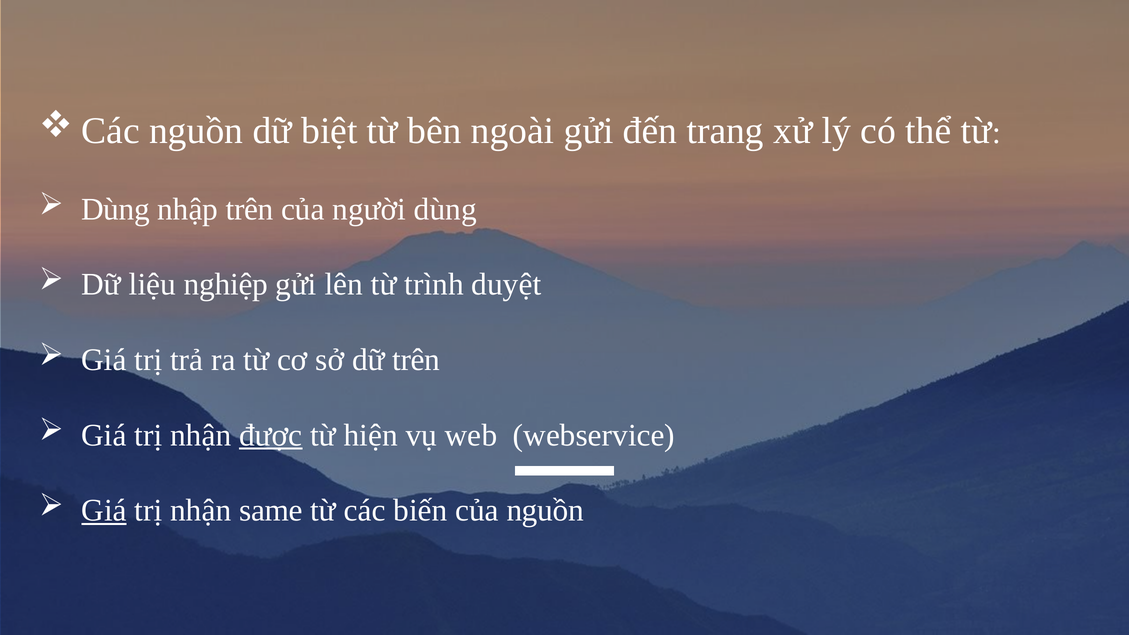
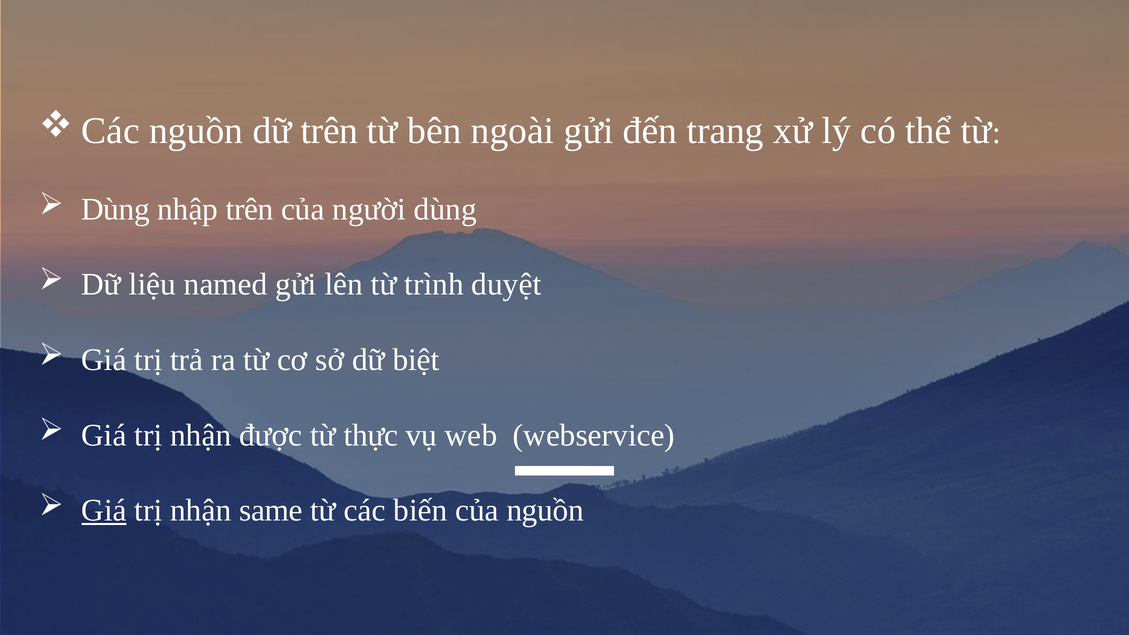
dữ biệt: biệt -> trên
nghiệp: nghiệp -> named
dữ trên: trên -> biệt
được underline: present -> none
hiện: hiện -> thực
